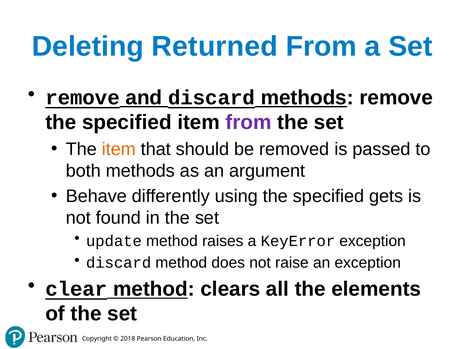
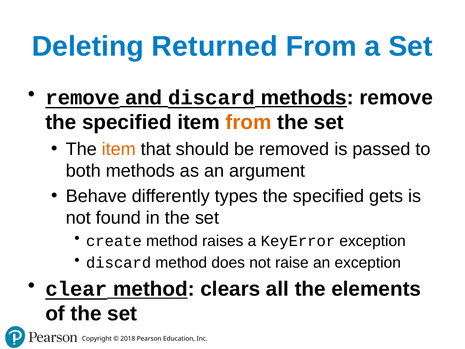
from at (249, 122) colour: purple -> orange
using: using -> types
update: update -> create
